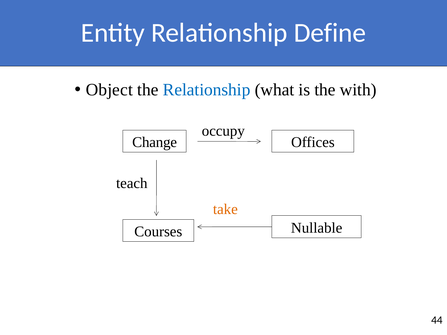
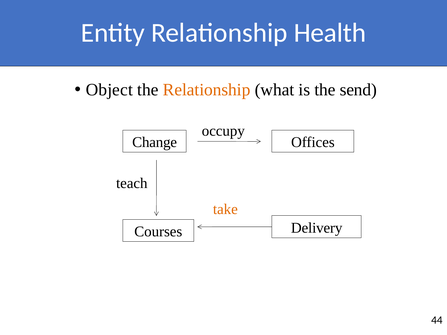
Define: Define -> Health
Relationship at (207, 90) colour: blue -> orange
with: with -> send
Nullable: Nullable -> Delivery
